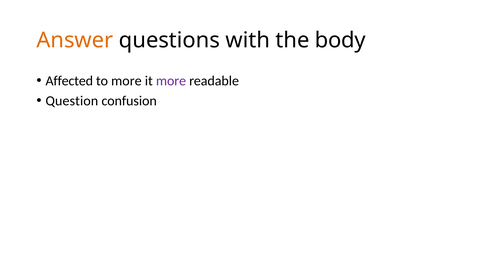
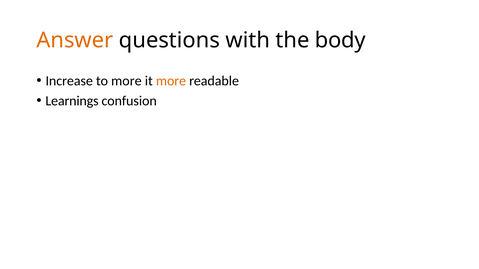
Affected: Affected -> Increase
more at (171, 81) colour: purple -> orange
Question: Question -> Learnings
